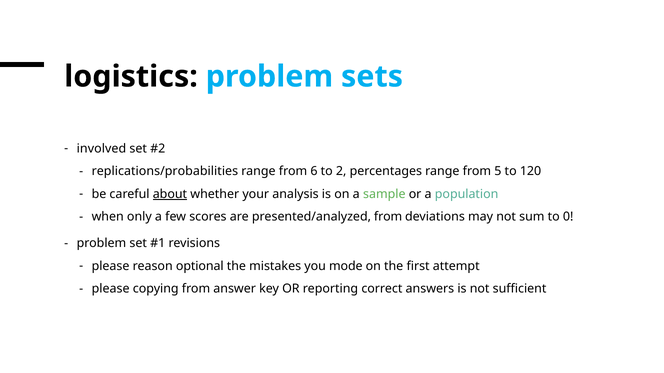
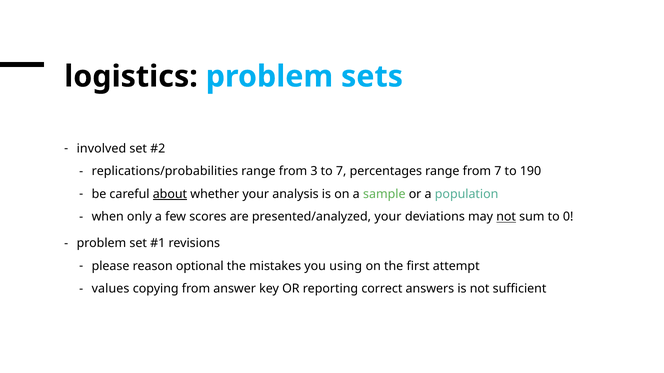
6: 6 -> 3
to 2: 2 -> 7
from 5: 5 -> 7
120: 120 -> 190
presented/analyzed from: from -> your
not at (506, 217) underline: none -> present
mode: mode -> using
please at (111, 289): please -> values
